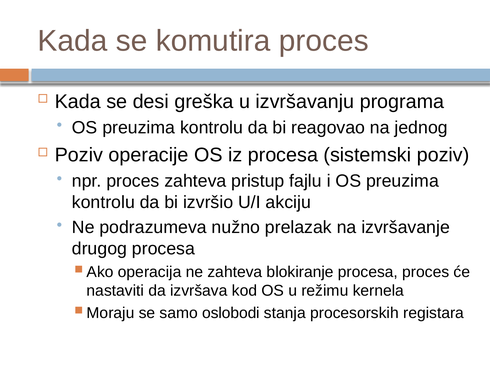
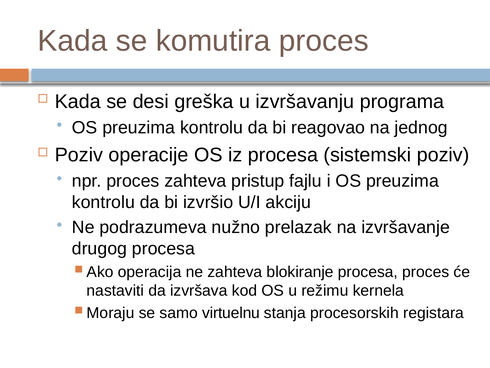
oslobodi: oslobodi -> virtuelnu
